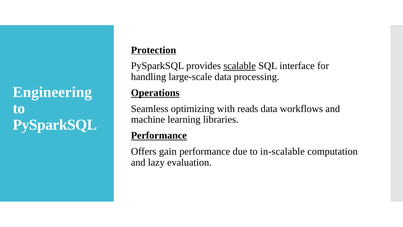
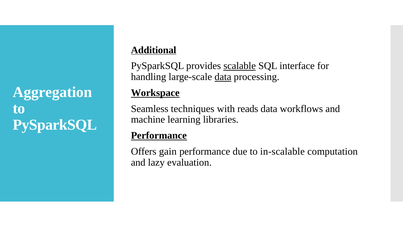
Protection: Protection -> Additional
data at (223, 77) underline: none -> present
Engineering: Engineering -> Aggregation
Operations: Operations -> Workspace
optimizing: optimizing -> techniques
